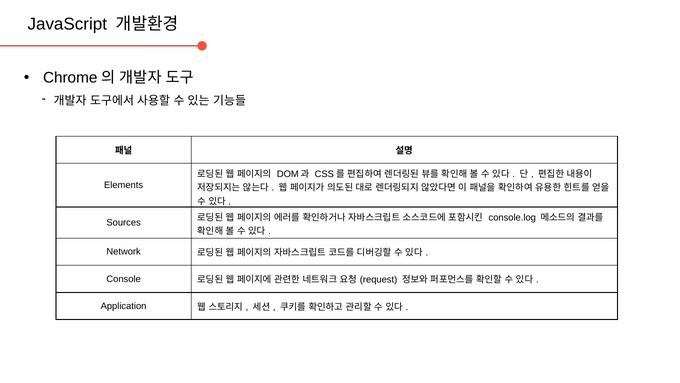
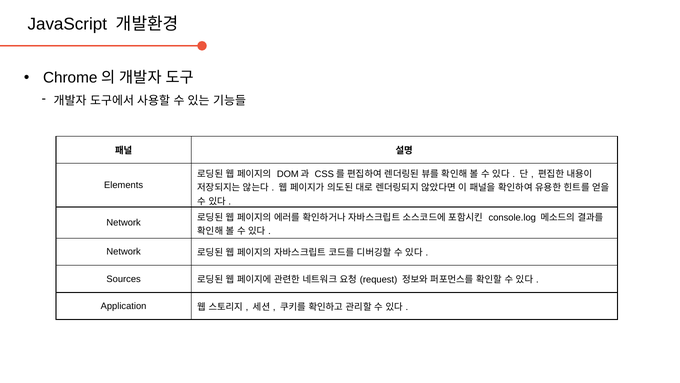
Sources at (124, 222): Sources -> Network
Console: Console -> Sources
